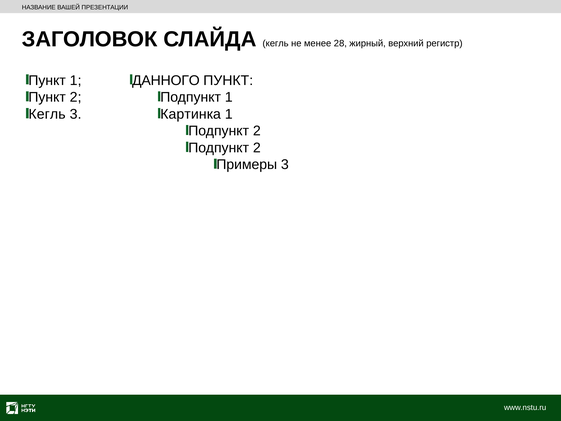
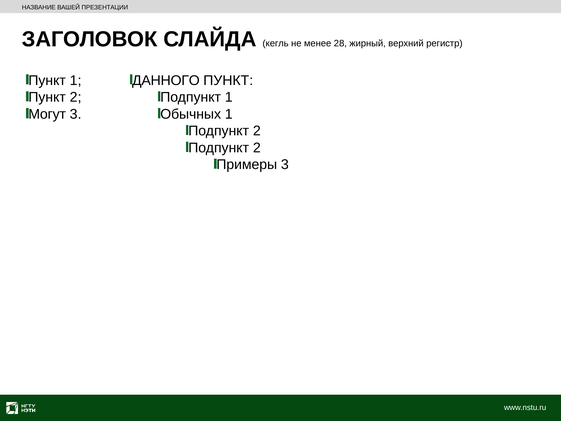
Кегль at (47, 114): Кегль -> Могут
Картинка: Картинка -> Обычных
